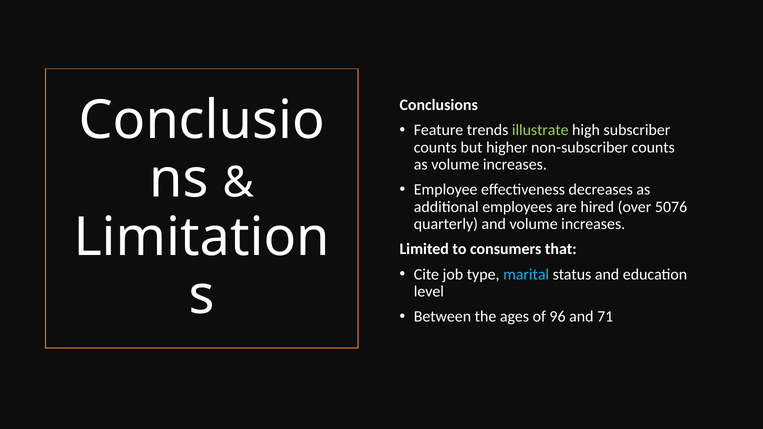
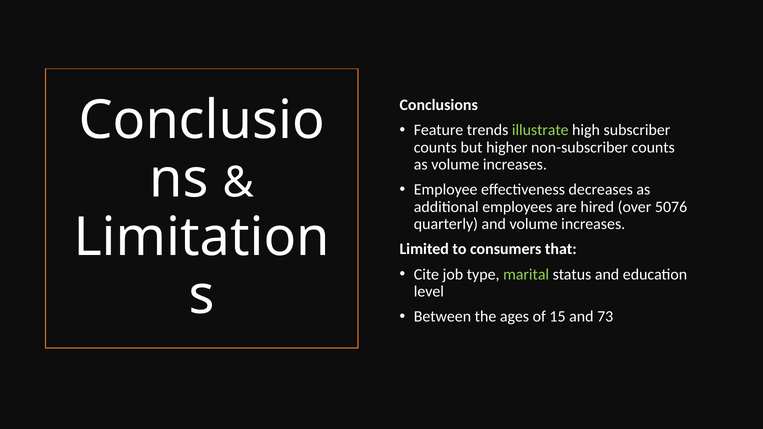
marital colour: light blue -> light green
96: 96 -> 15
71: 71 -> 73
